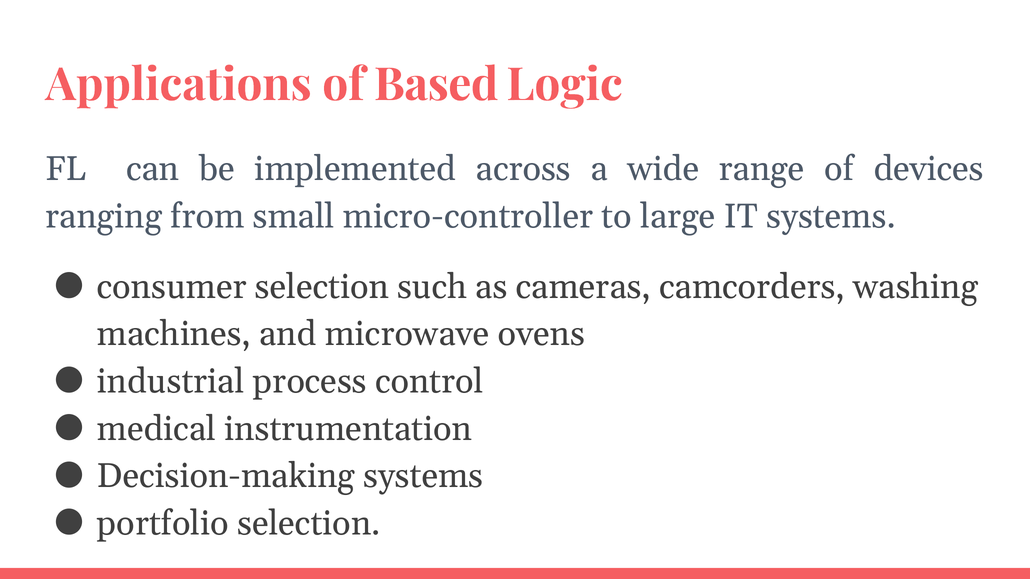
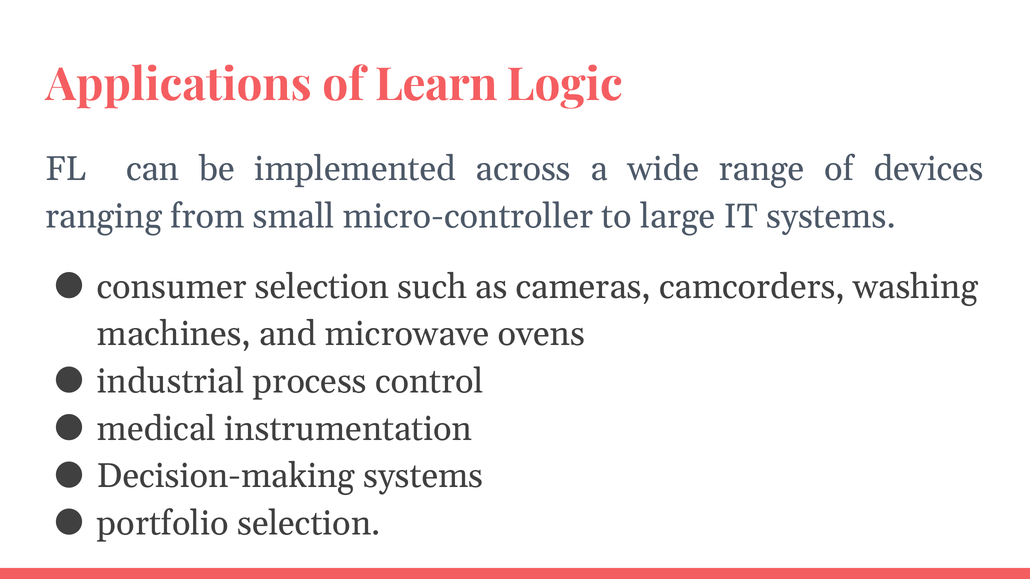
Based: Based -> Learn
